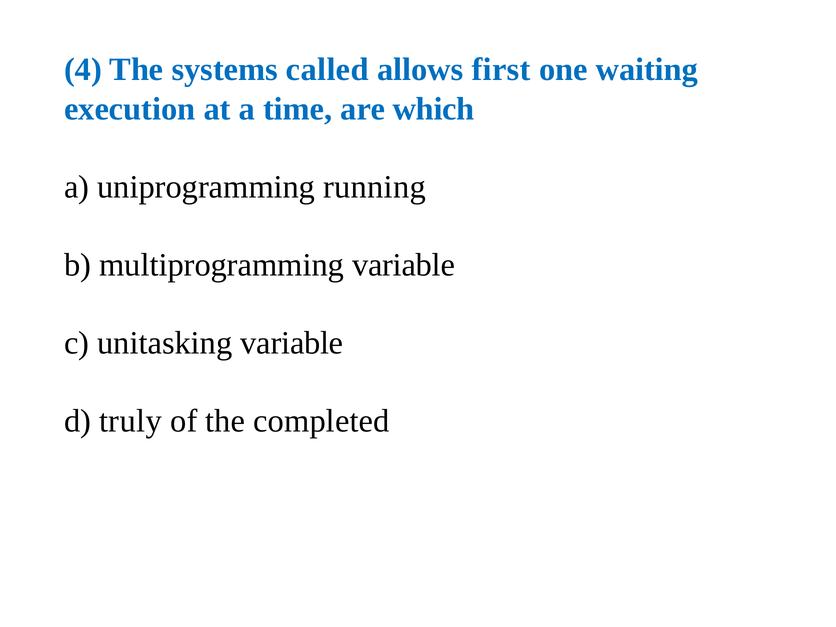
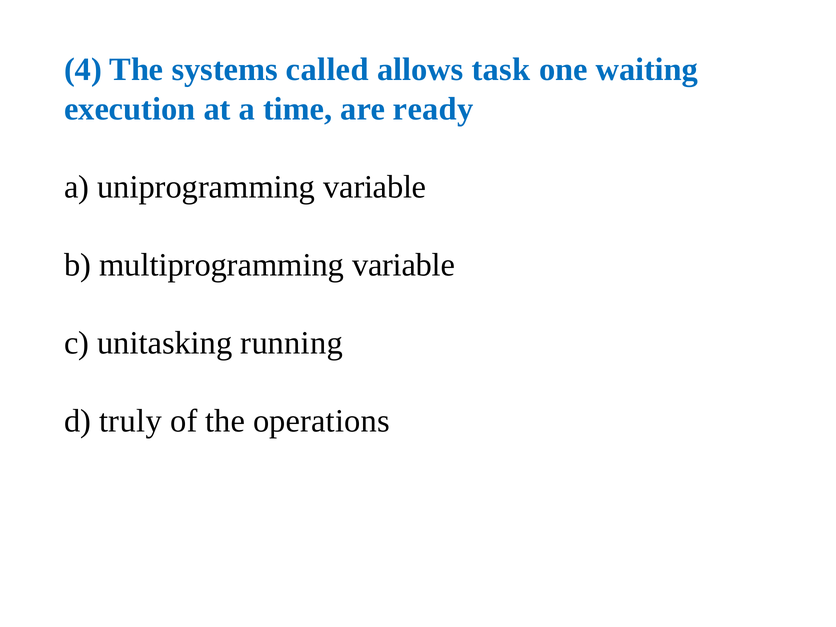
first: first -> task
which: which -> ready
uniprogramming running: running -> variable
unitasking variable: variable -> running
completed: completed -> operations
